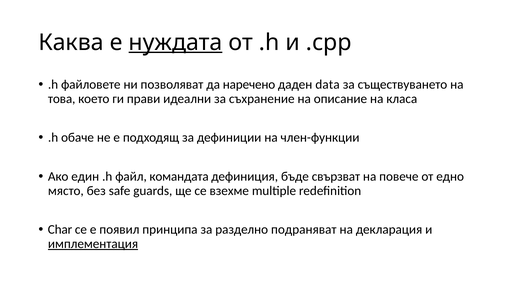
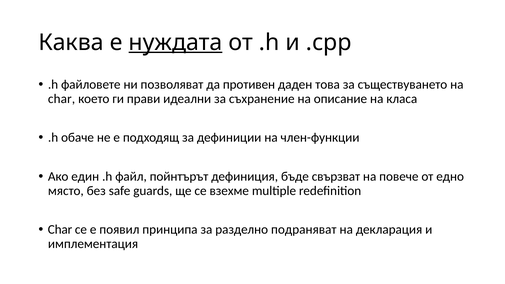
наречено: наречено -> противен
data: data -> това
това at (62, 99): това -> char
командата: командата -> пойнтърът
имплементация underline: present -> none
